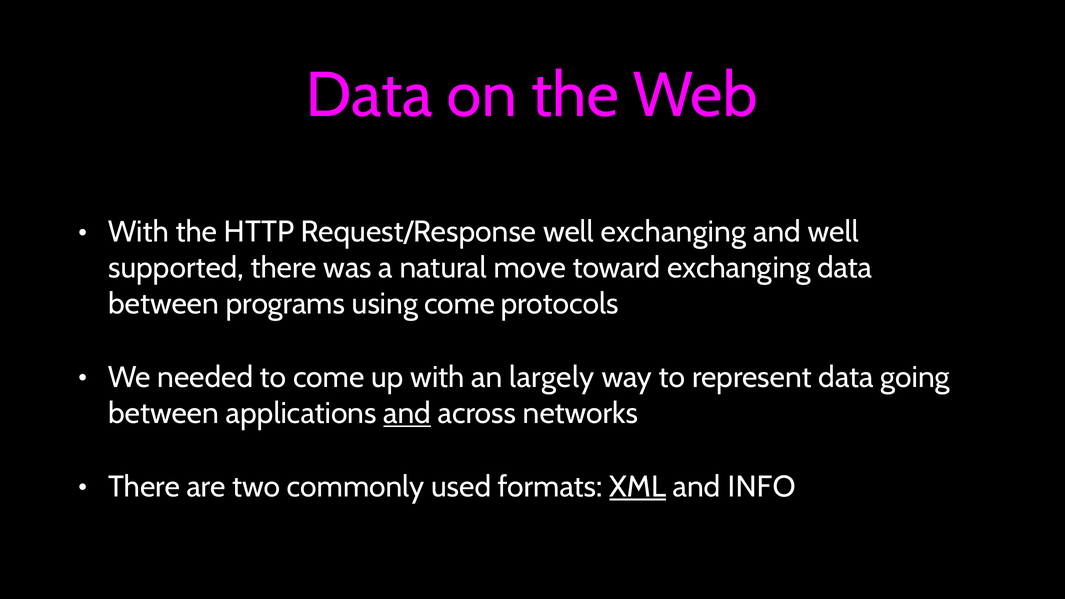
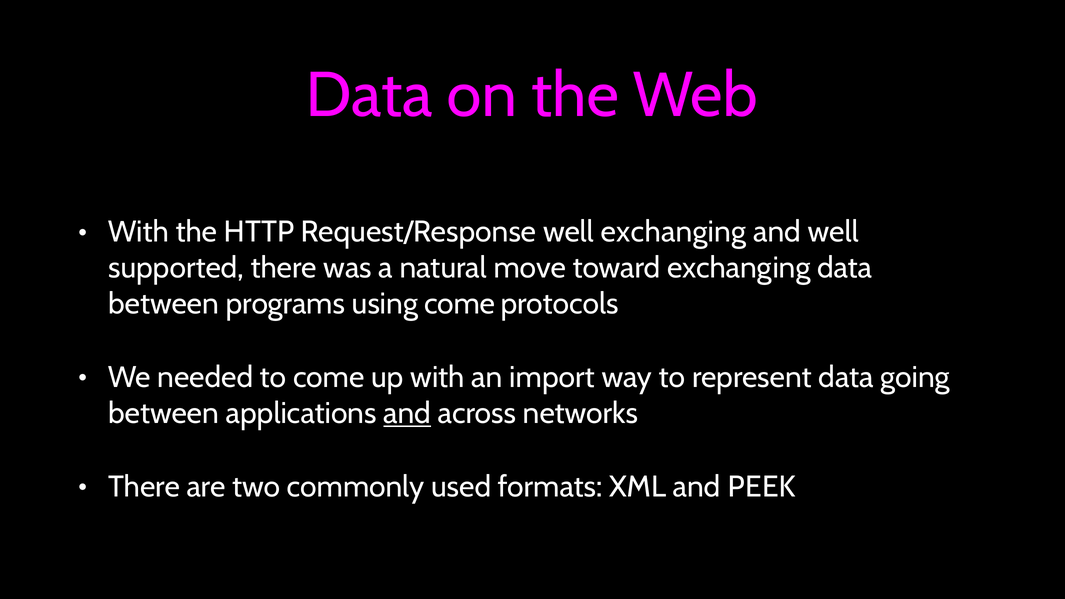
largely: largely -> import
XML underline: present -> none
INFO: INFO -> PEEK
